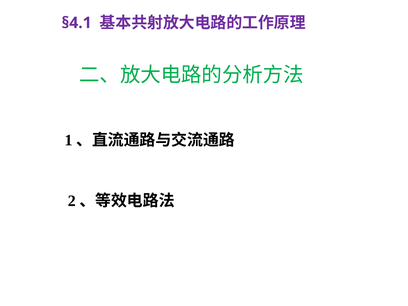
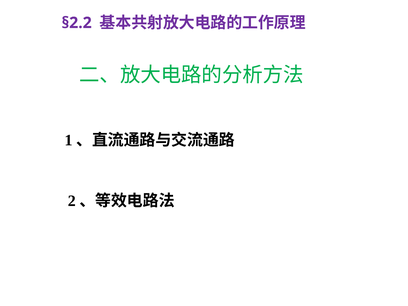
§4.1: §4.1 -> §2.2
